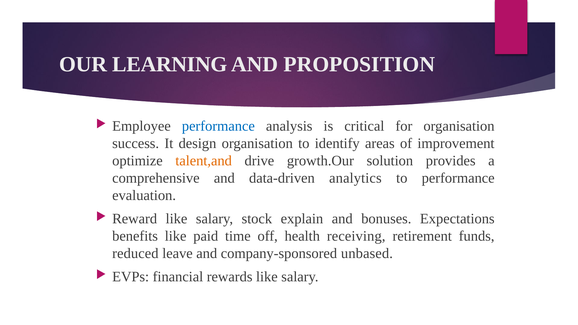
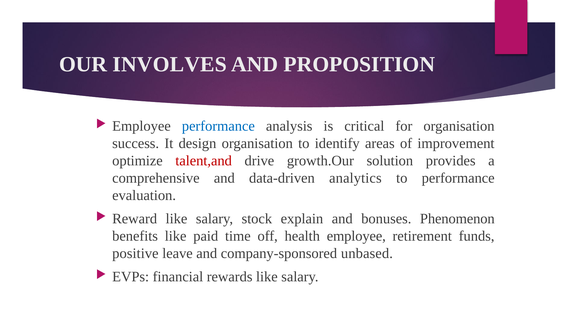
LEARNING: LEARNING -> INVOLVES
talent,and colour: orange -> red
Expectations: Expectations -> Phenomenon
health receiving: receiving -> employee
reduced: reduced -> positive
